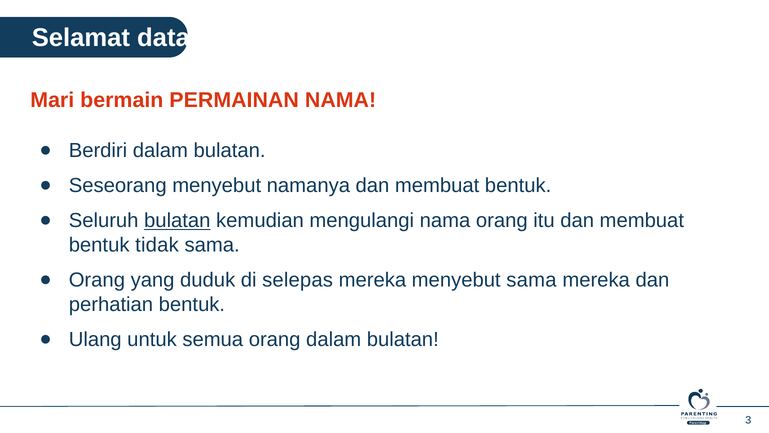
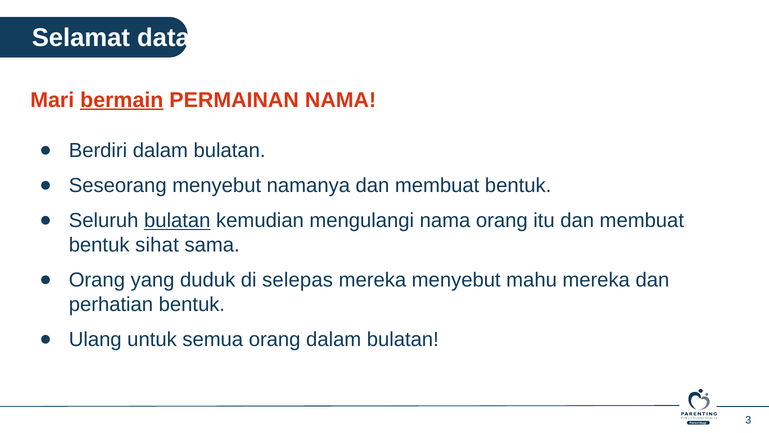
bermain underline: none -> present
tidak: tidak -> sihat
menyebut sama: sama -> mahu
